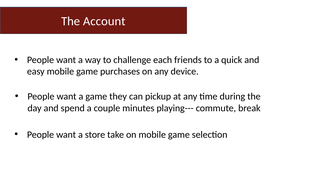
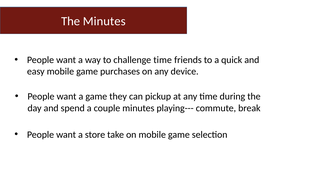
The Account: Account -> Minutes
challenge each: each -> time
